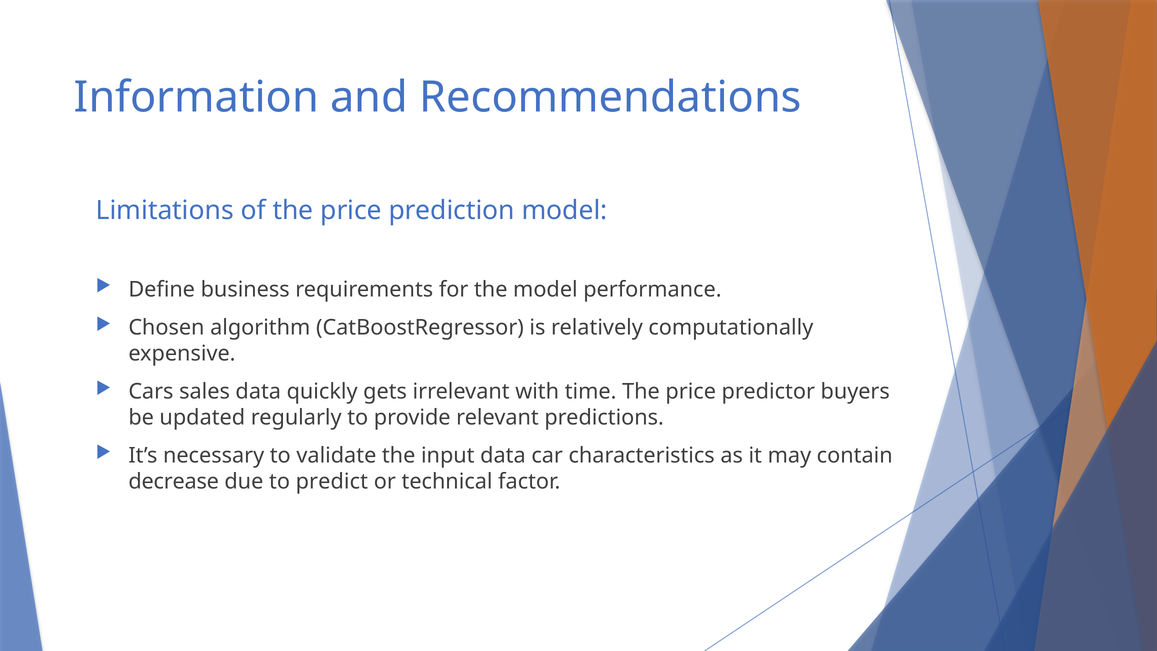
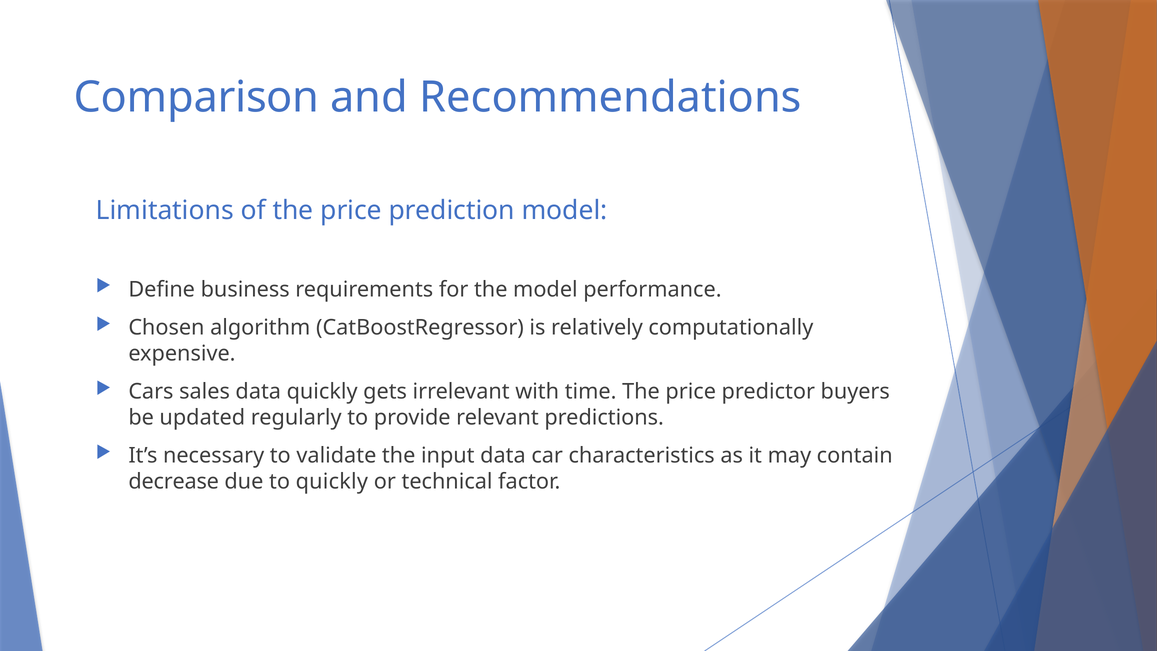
Information: Information -> Comparison
to predict: predict -> quickly
